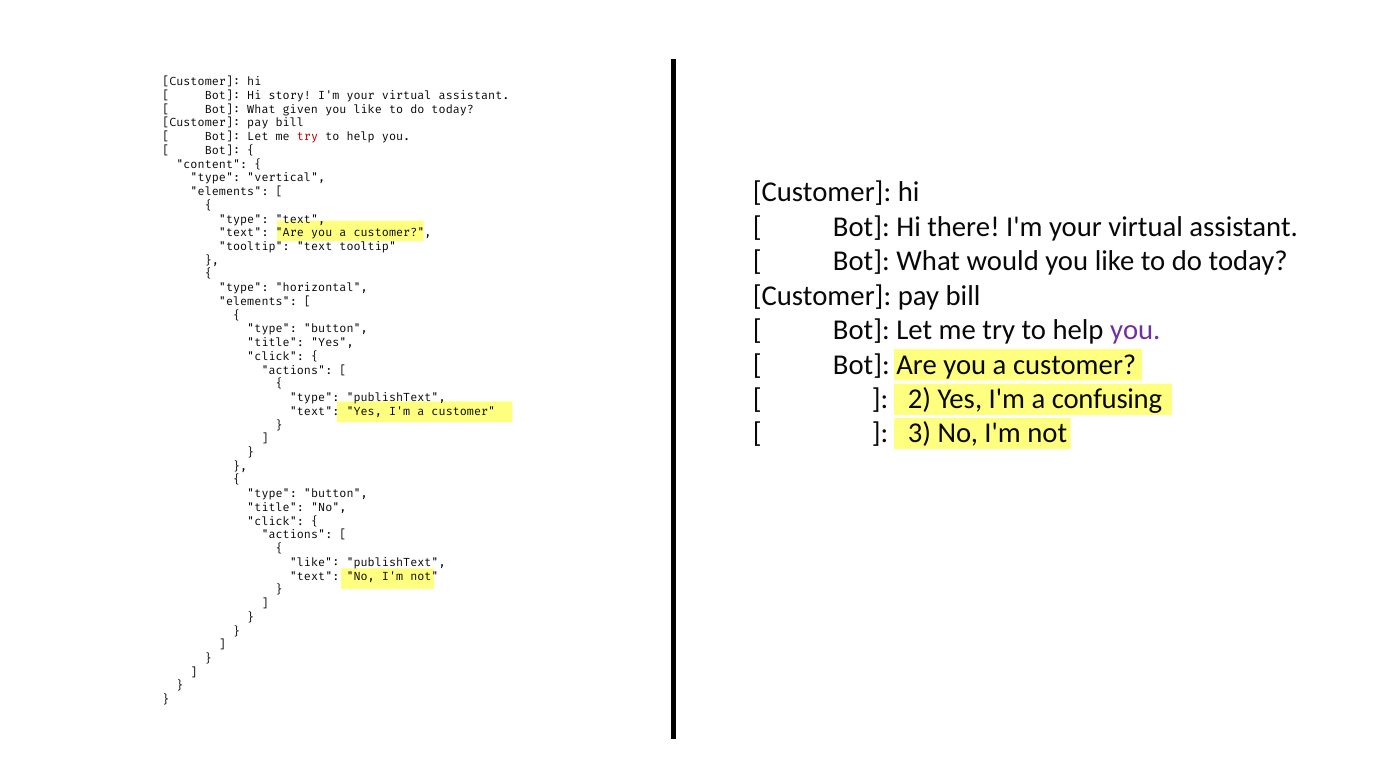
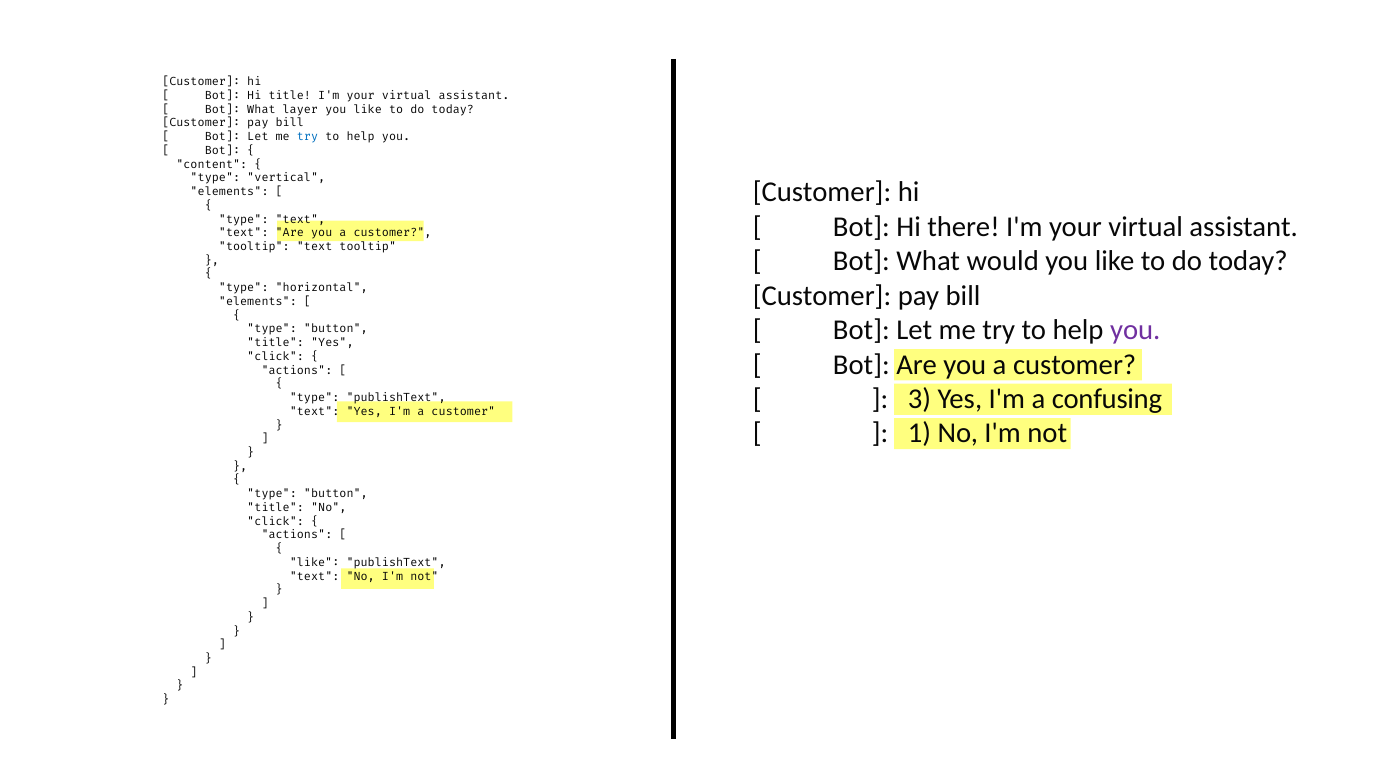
Hi story: story -> title
given: given -> layer
try at (307, 137) colour: red -> blue
2: 2 -> 3
3: 3 -> 1
